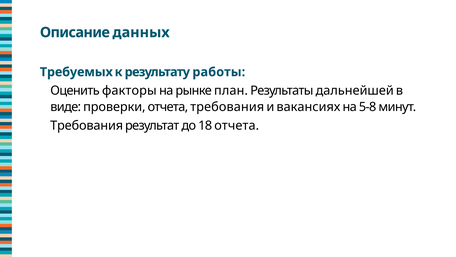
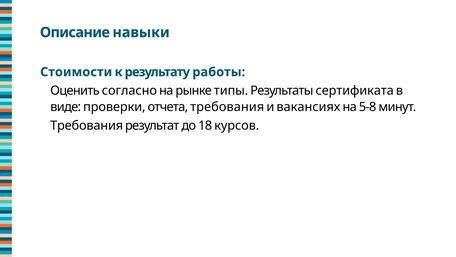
данных: данных -> навыки
Требуемых: Требуемых -> Стоимости
факторы: факторы -> согласно
план: план -> типы
дальнейшей: дальнейшей -> сертификата
18 отчета: отчета -> курсов
